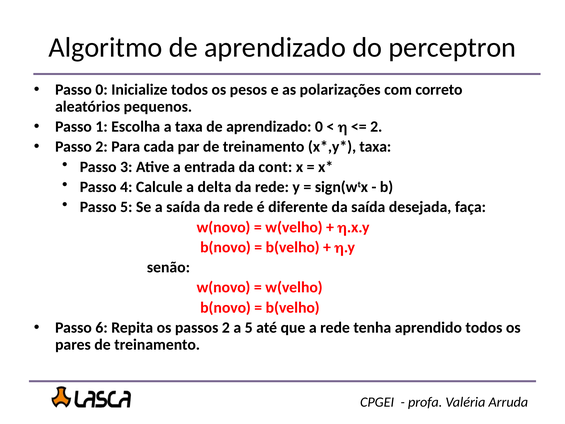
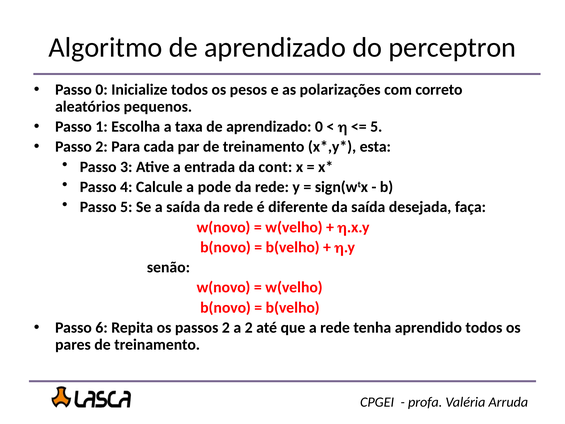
2 at (376, 127): 2 -> 5
taxa at (375, 147): taxa -> esta
delta: delta -> pode
a 5: 5 -> 2
